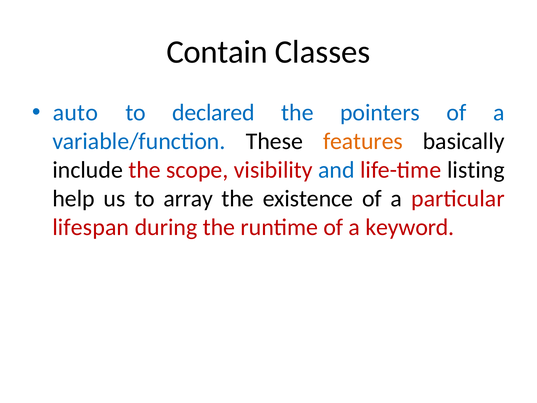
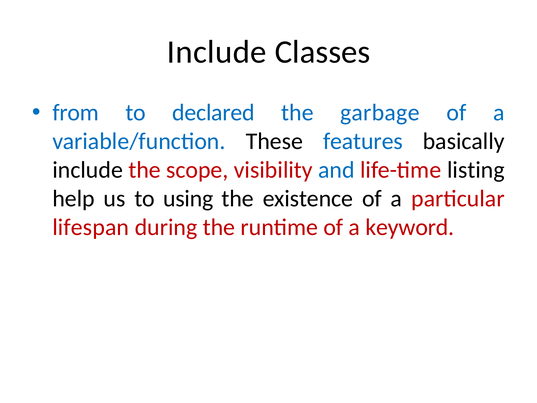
Contain at (217, 52): Contain -> Include
auto: auto -> from
pointers: pointers -> garbage
features colour: orange -> blue
array: array -> using
